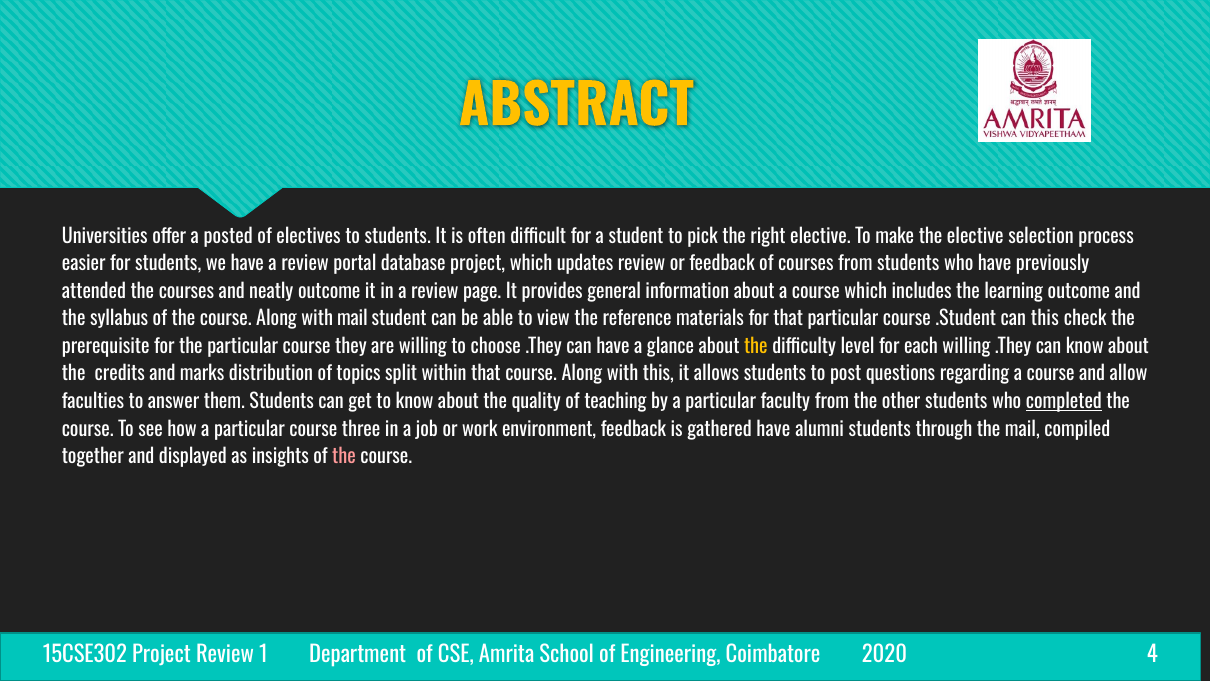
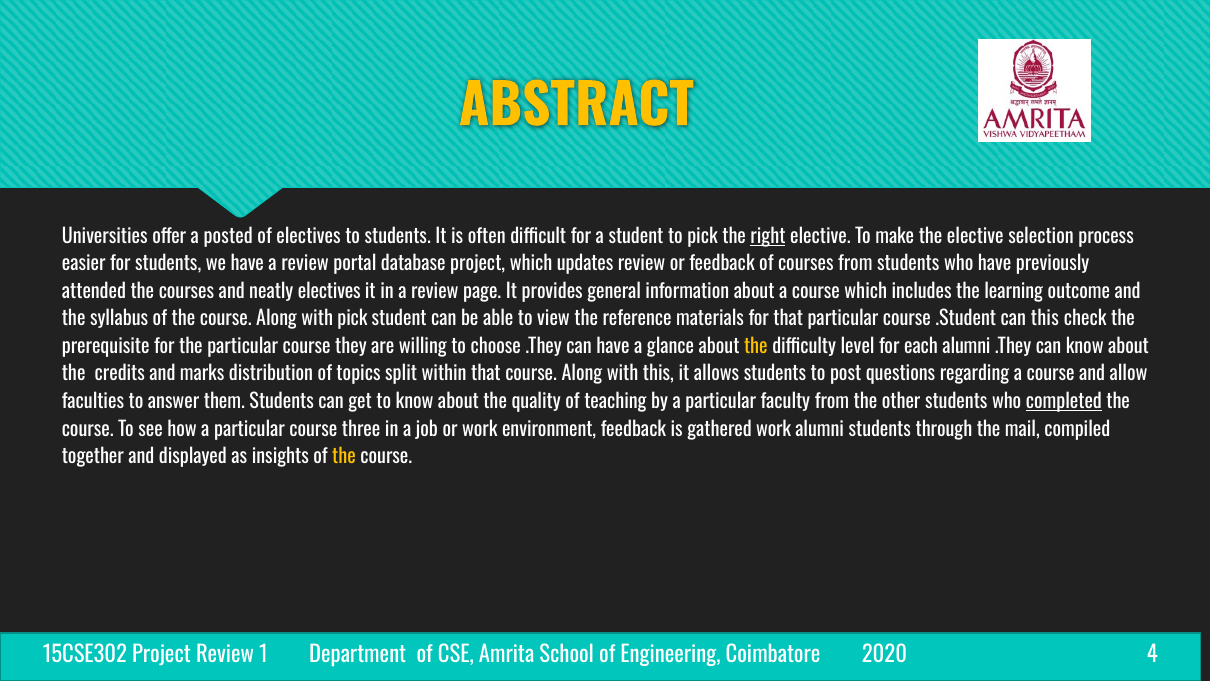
right underline: none -> present
neatly outcome: outcome -> electives
with mail: mail -> pick
each willing: willing -> alumni
gathered have: have -> work
the at (344, 457) colour: pink -> yellow
